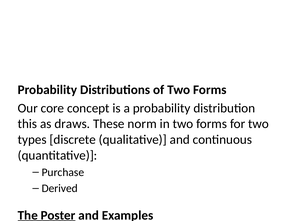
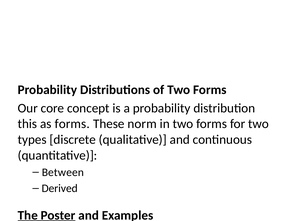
as draws: draws -> forms
Purchase: Purchase -> Between
